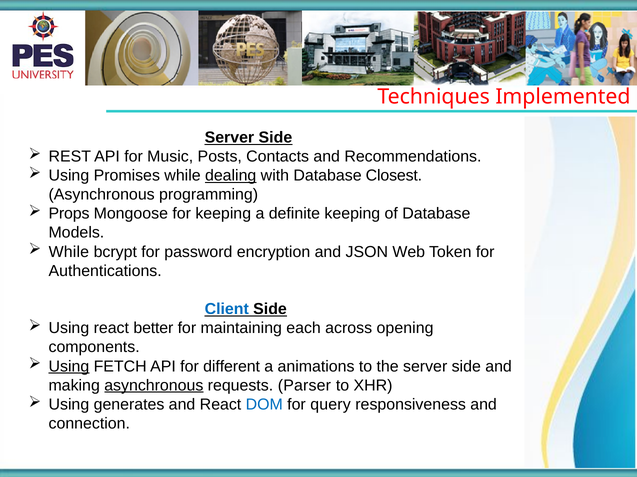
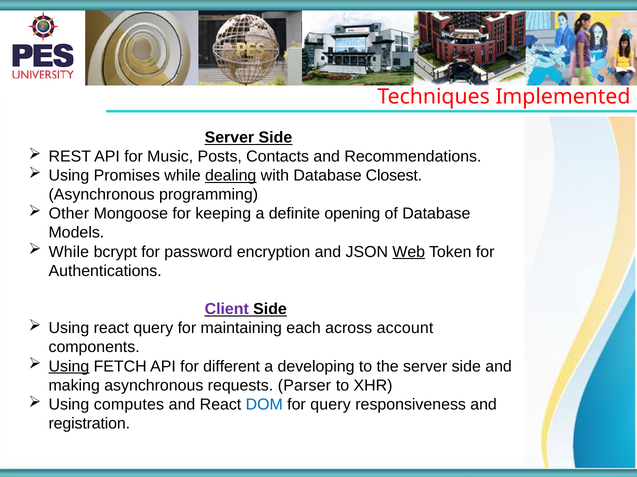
Props: Props -> Other
definite keeping: keeping -> opening
Web underline: none -> present
Client colour: blue -> purple
react better: better -> query
opening: opening -> account
animations: animations -> developing
asynchronous at (154, 386) underline: present -> none
generates: generates -> computes
connection: connection -> registration
